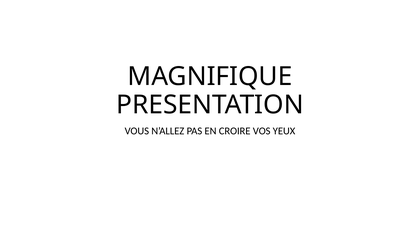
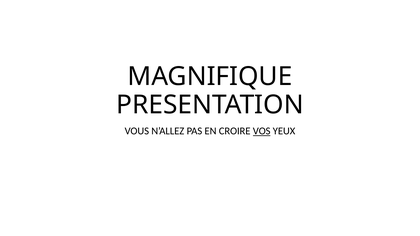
VOS underline: none -> present
